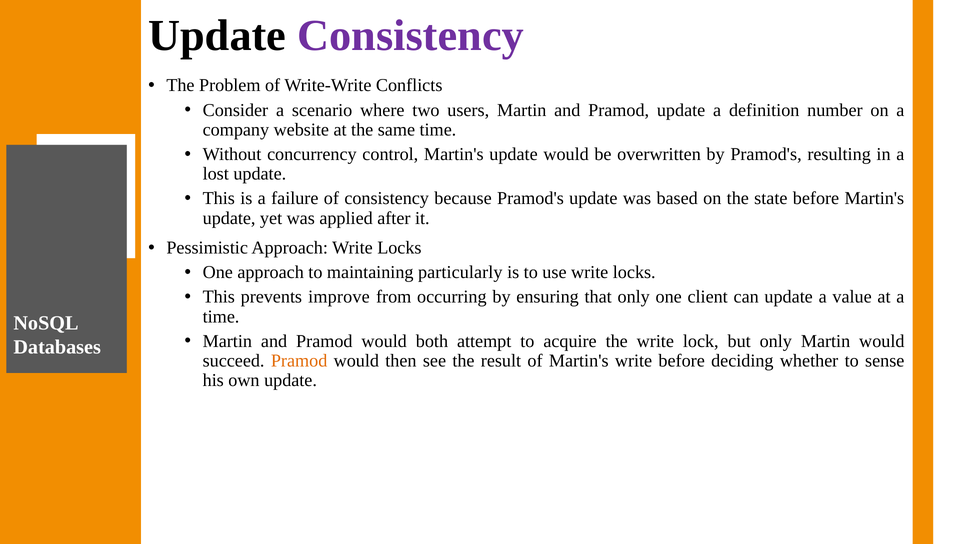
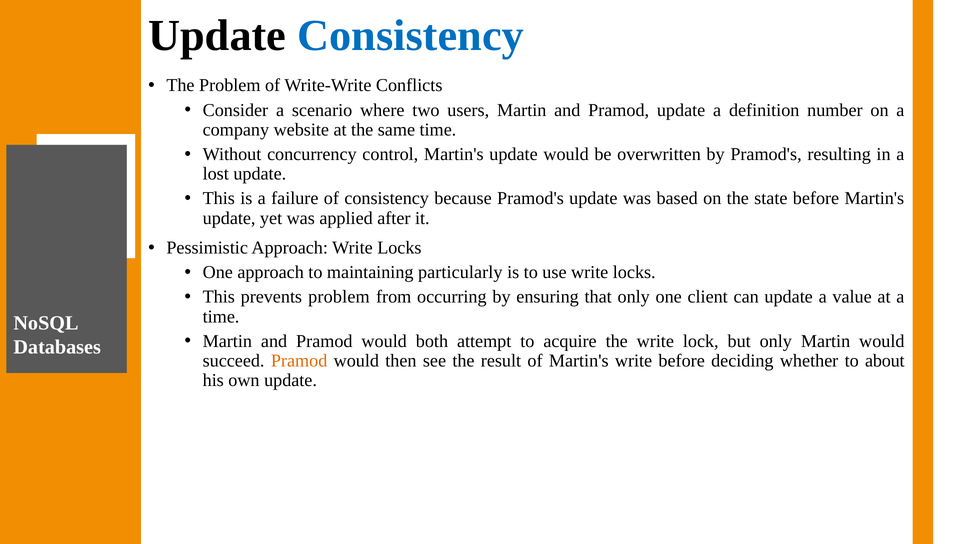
Consistency at (411, 36) colour: purple -> blue
prevents improve: improve -> problem
sense: sense -> about
